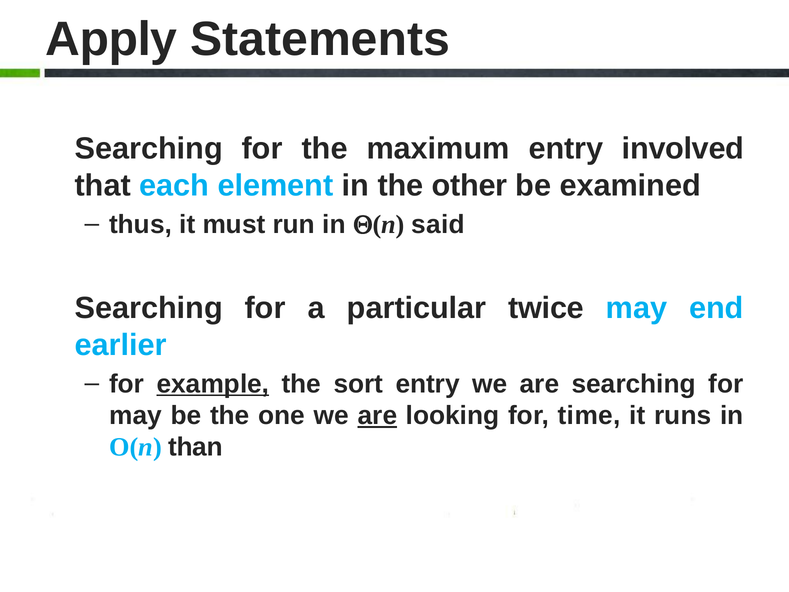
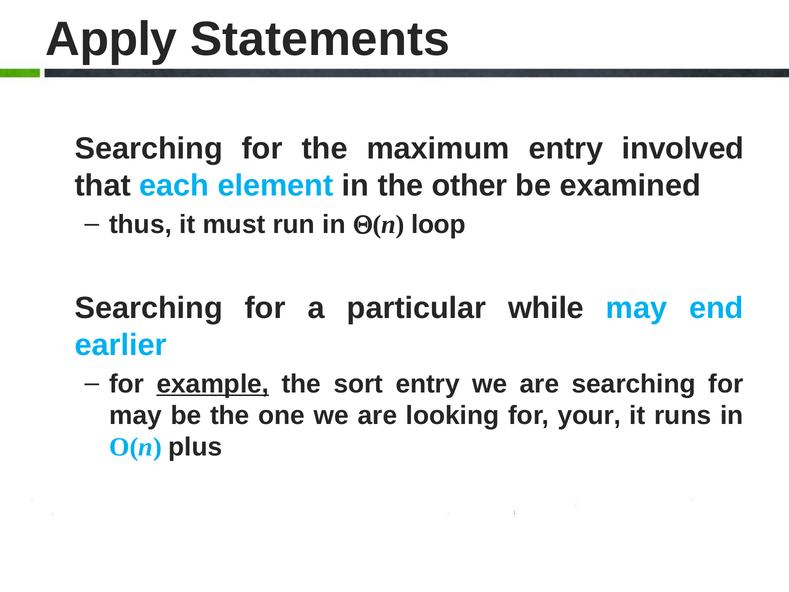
said: said -> loop
twice: twice -> while
are at (377, 415) underline: present -> none
time: time -> your
than: than -> plus
